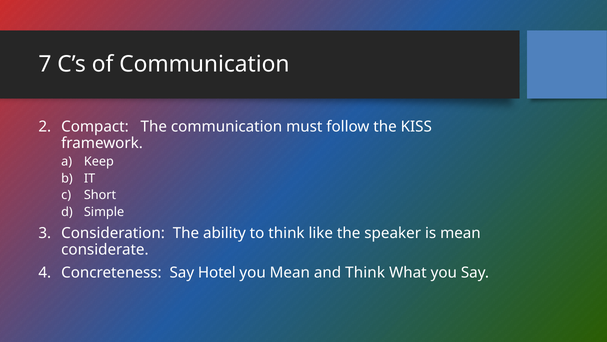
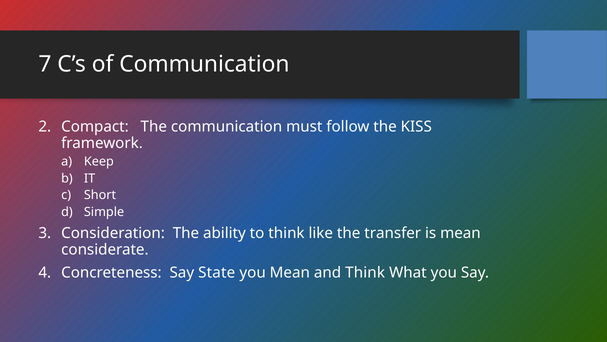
speaker: speaker -> transfer
Hotel: Hotel -> State
